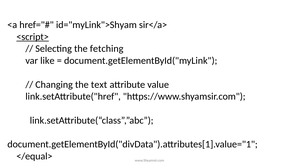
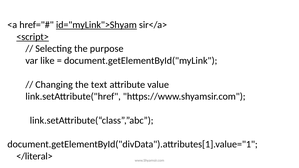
id="myLink">Shyam underline: none -> present
fetching: fetching -> purpose
</equal>: </equal> -> </literal>
